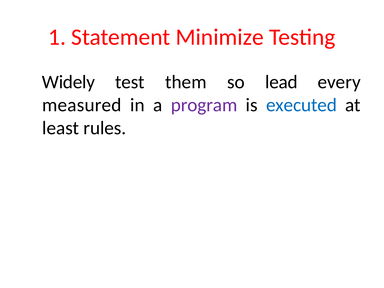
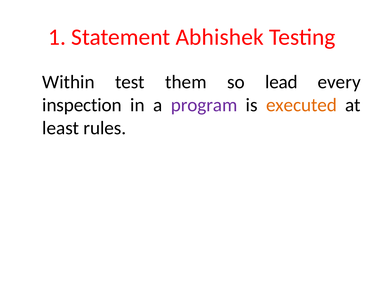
Minimize: Minimize -> Abhishek
Widely: Widely -> Within
measured: measured -> inspection
executed colour: blue -> orange
